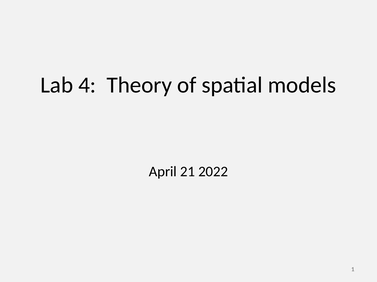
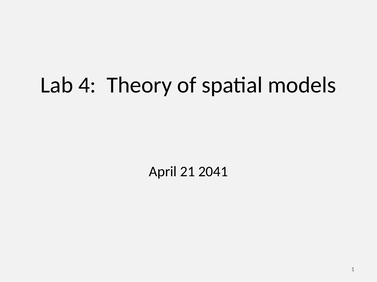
2022: 2022 -> 2041
